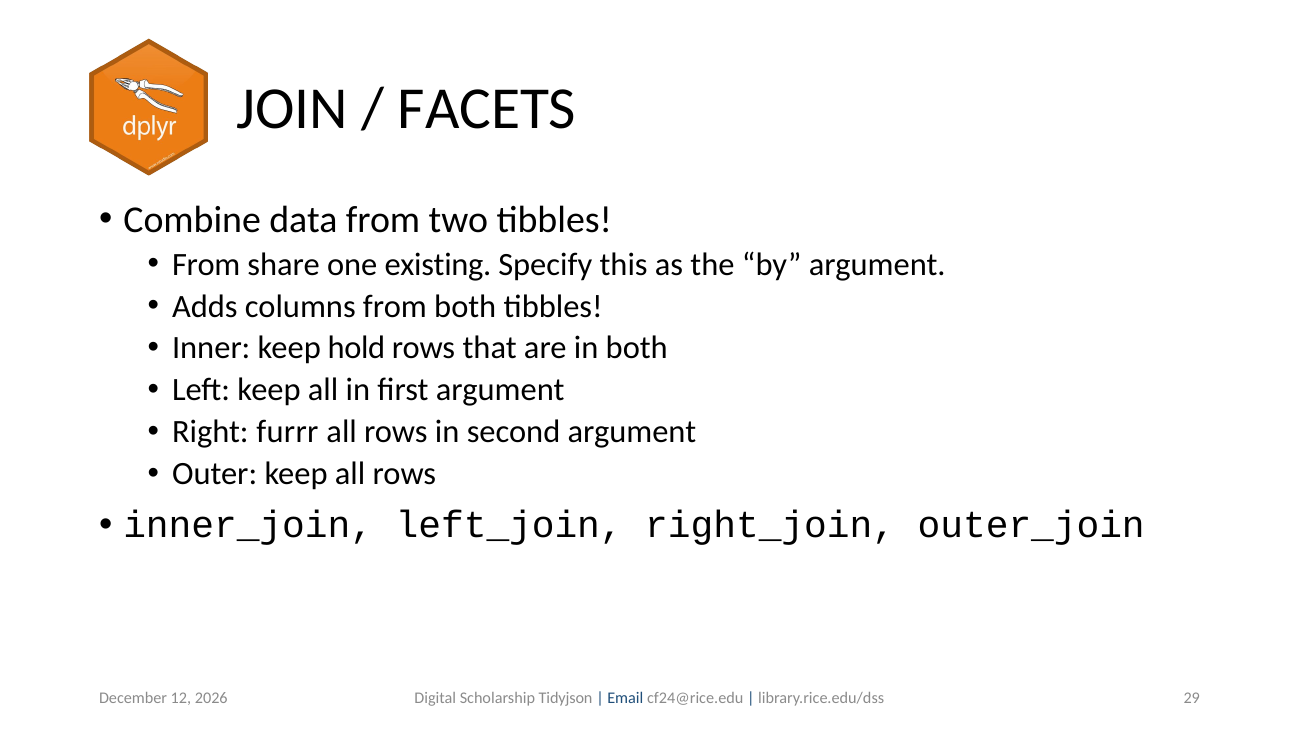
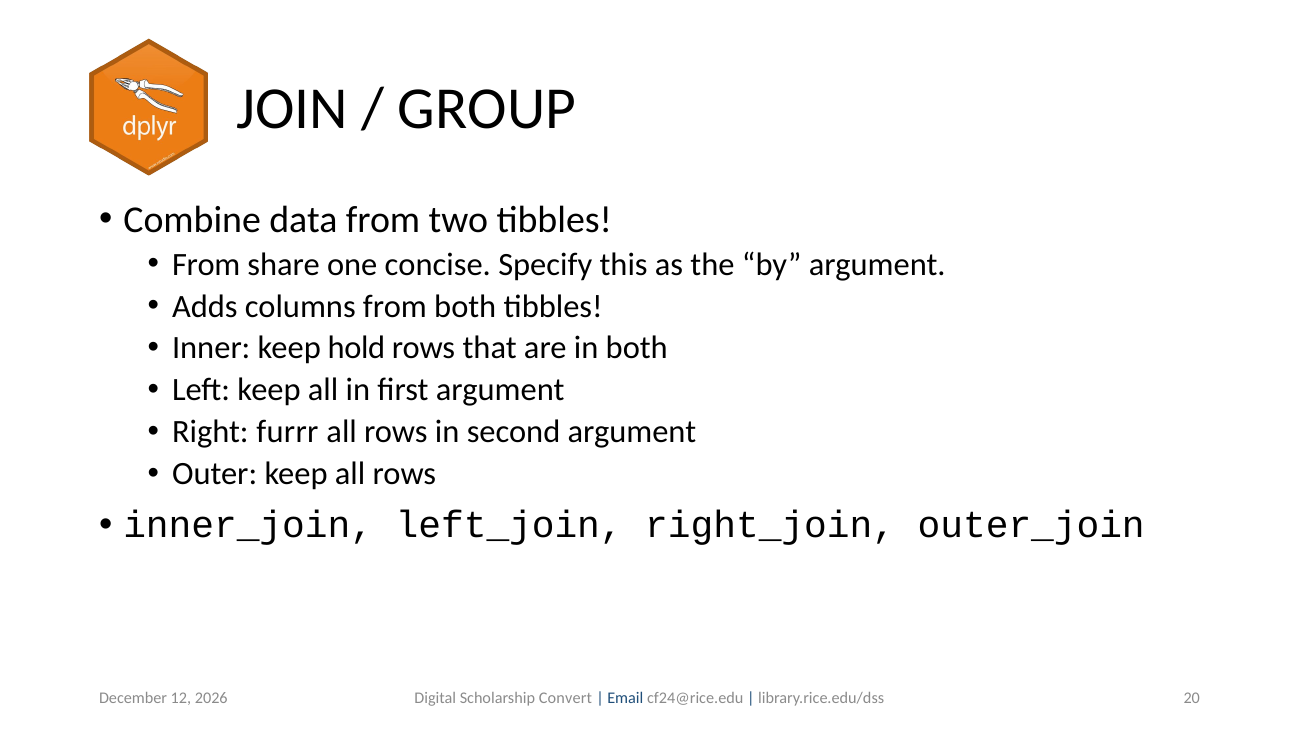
FACETS: FACETS -> GROUP
existing: existing -> concise
29: 29 -> 20
Tidyjson: Tidyjson -> Convert
